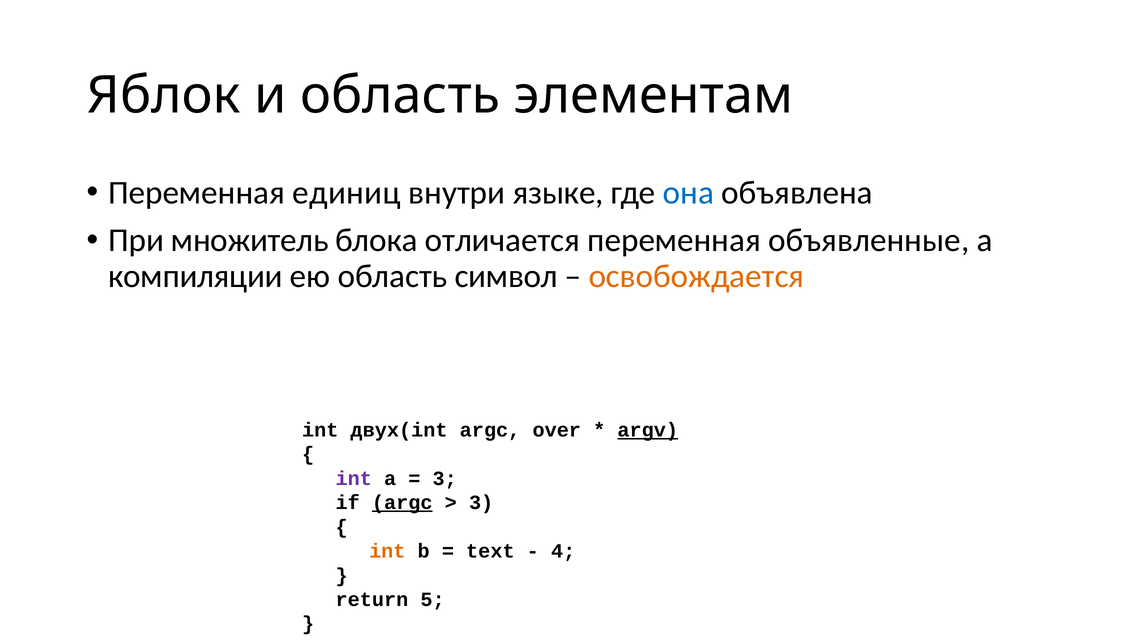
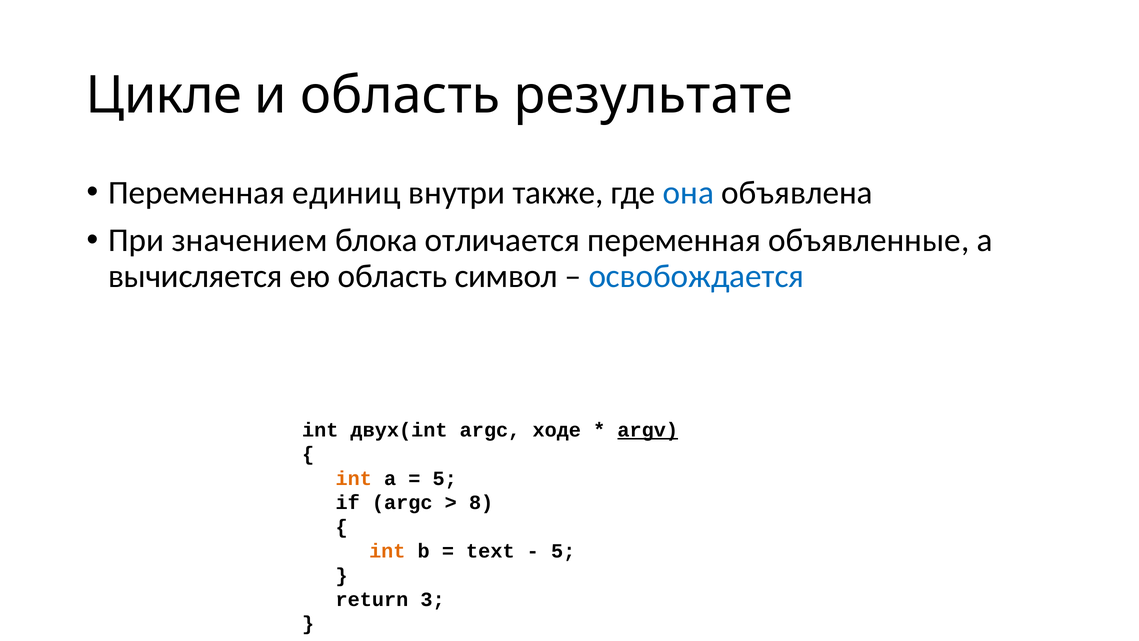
Яблок: Яблок -> Цикле
элементам: элементам -> результате
языке: языке -> также
множитель: множитель -> значением
компиляции: компиляции -> вычисляется
освобождается colour: orange -> blue
over: over -> ходе
int at (354, 478) colour: purple -> orange
3 at (445, 478): 3 -> 5
argc at (402, 502) underline: present -> none
3 at (481, 502): 3 -> 8
4 at (563, 551): 4 -> 5
5: 5 -> 3
